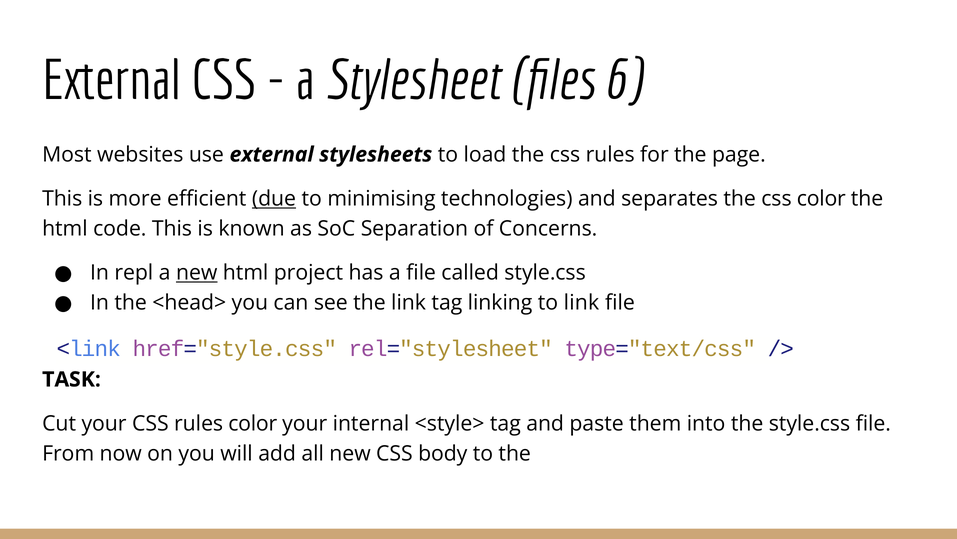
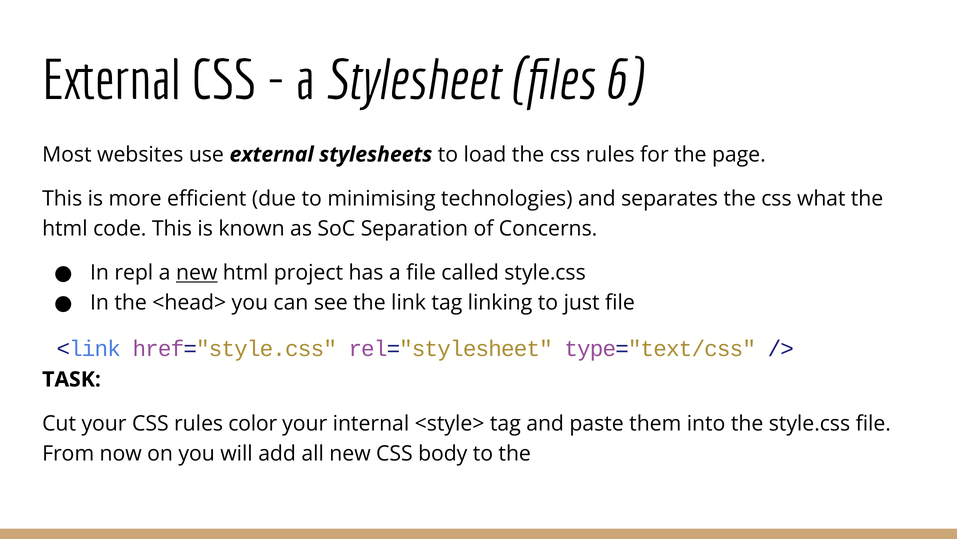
due underline: present -> none
css color: color -> what
to link: link -> just
